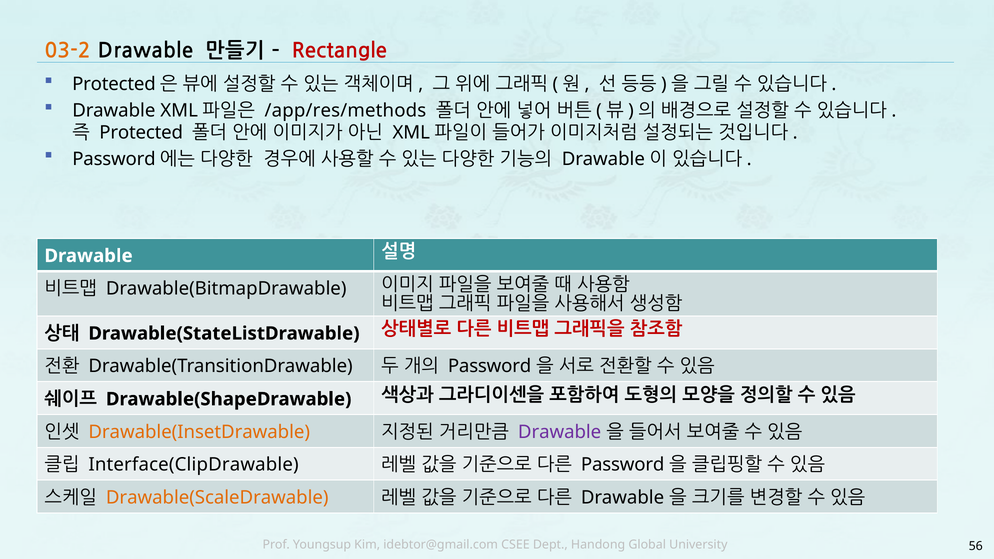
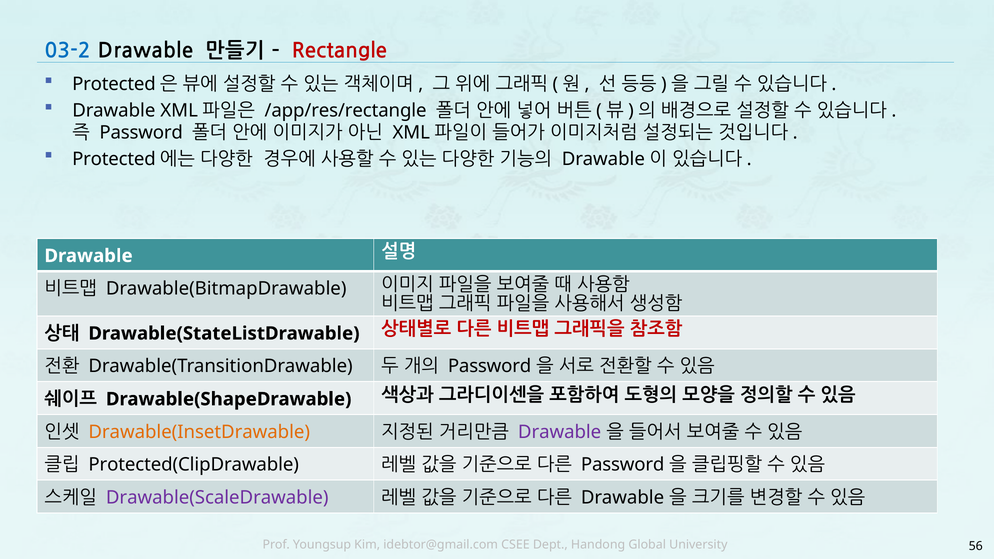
03-2 colour: orange -> blue
/app/res/methods: /app/res/methods -> /app/res/rectangle
Protected at (141, 133): Protected -> Password
Password at (114, 159): Password -> Protected
Interface(ClipDrawable: Interface(ClipDrawable -> Protected(ClipDrawable
Drawable(ScaleDrawable colour: orange -> purple
